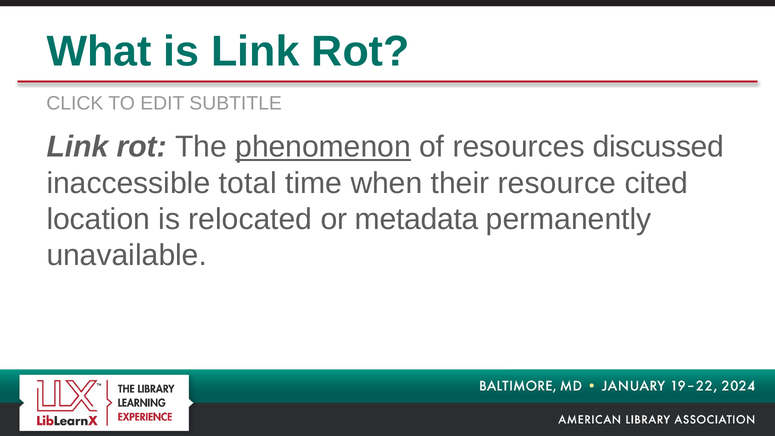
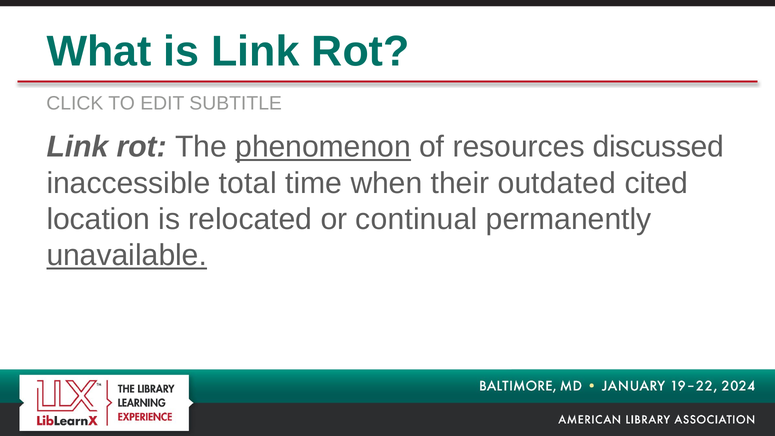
resource: resource -> outdated
metadata: metadata -> continual
unavailable underline: none -> present
